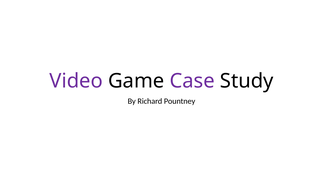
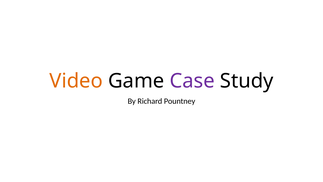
Video colour: purple -> orange
